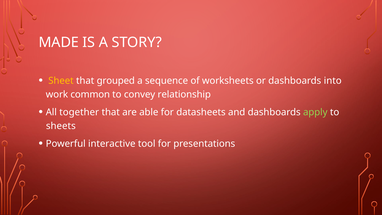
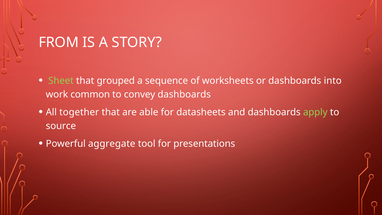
MADE: MADE -> FROM
Sheet colour: yellow -> light green
convey relationship: relationship -> dashboards
sheets: sheets -> source
interactive: interactive -> aggregate
